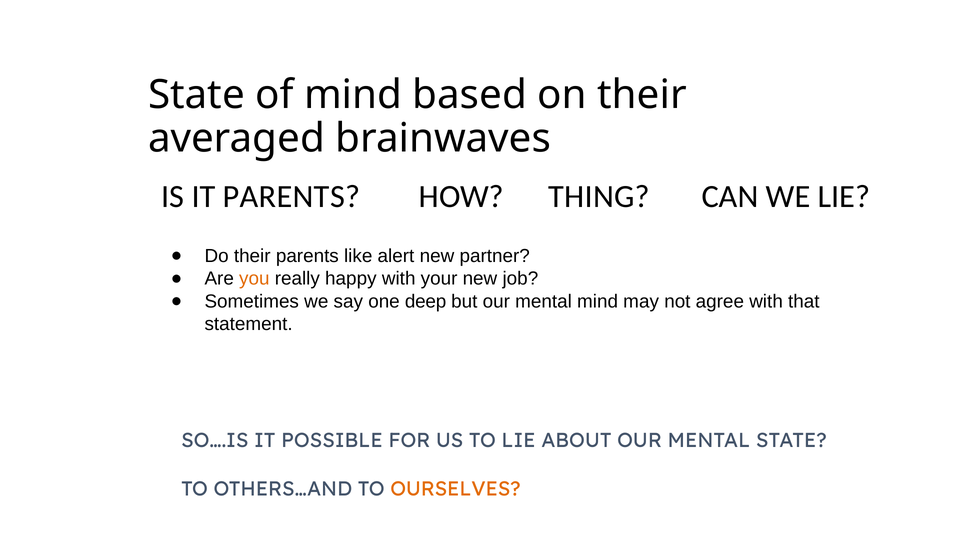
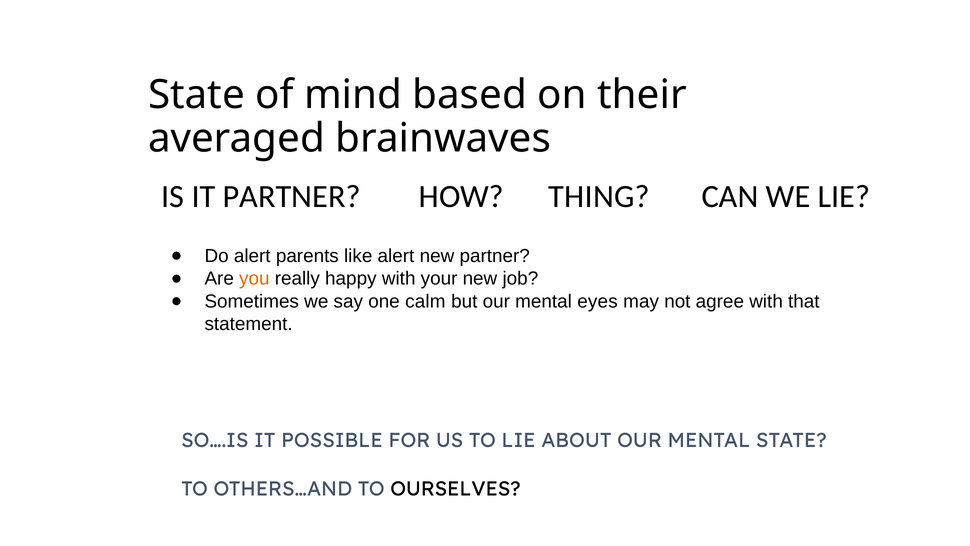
IT PARENTS: PARENTS -> PARTNER
Do their: their -> alert
deep: deep -> calm
mental mind: mind -> eyes
OURSELVES colour: orange -> black
